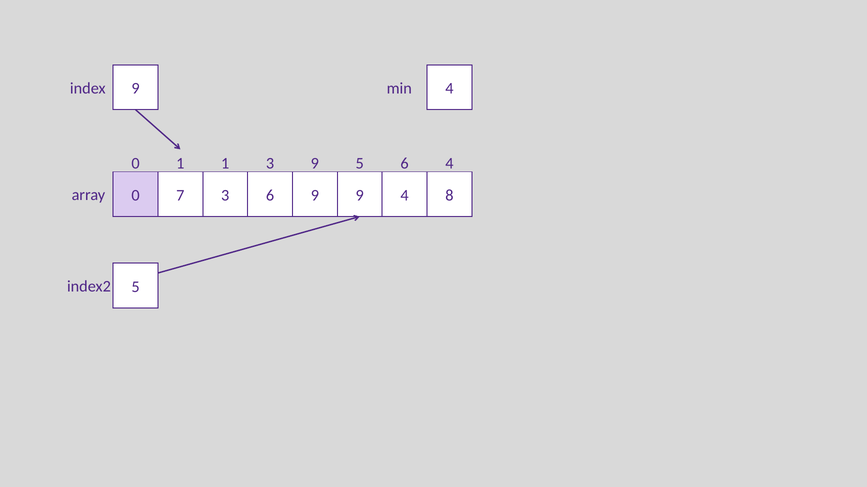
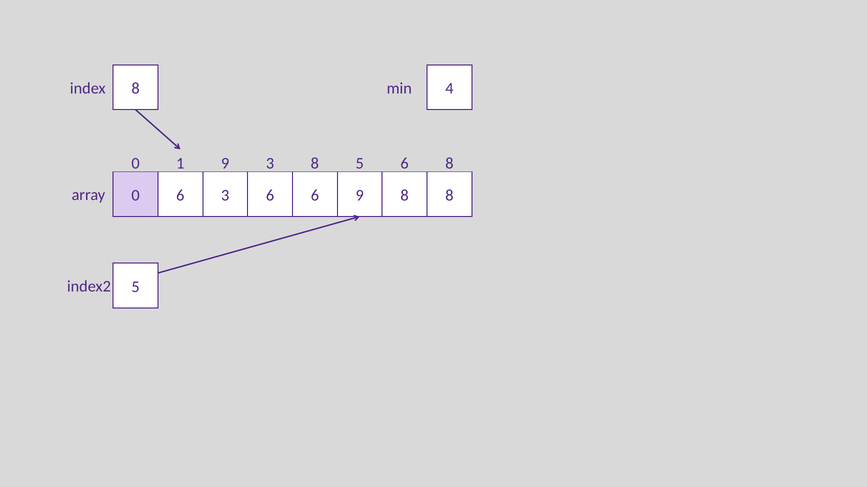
index 9: 9 -> 8
1 1: 1 -> 9
3 9: 9 -> 8
6 4: 4 -> 8
0 7: 7 -> 6
6 9: 9 -> 6
9 4: 4 -> 8
